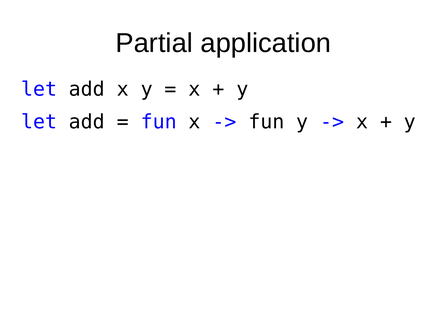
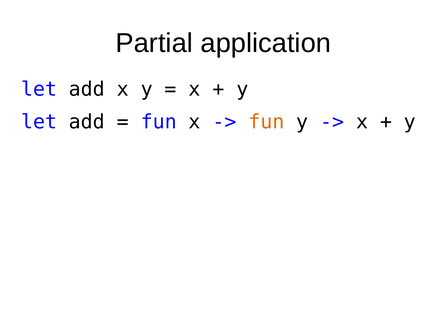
fun at (266, 122) colour: black -> orange
